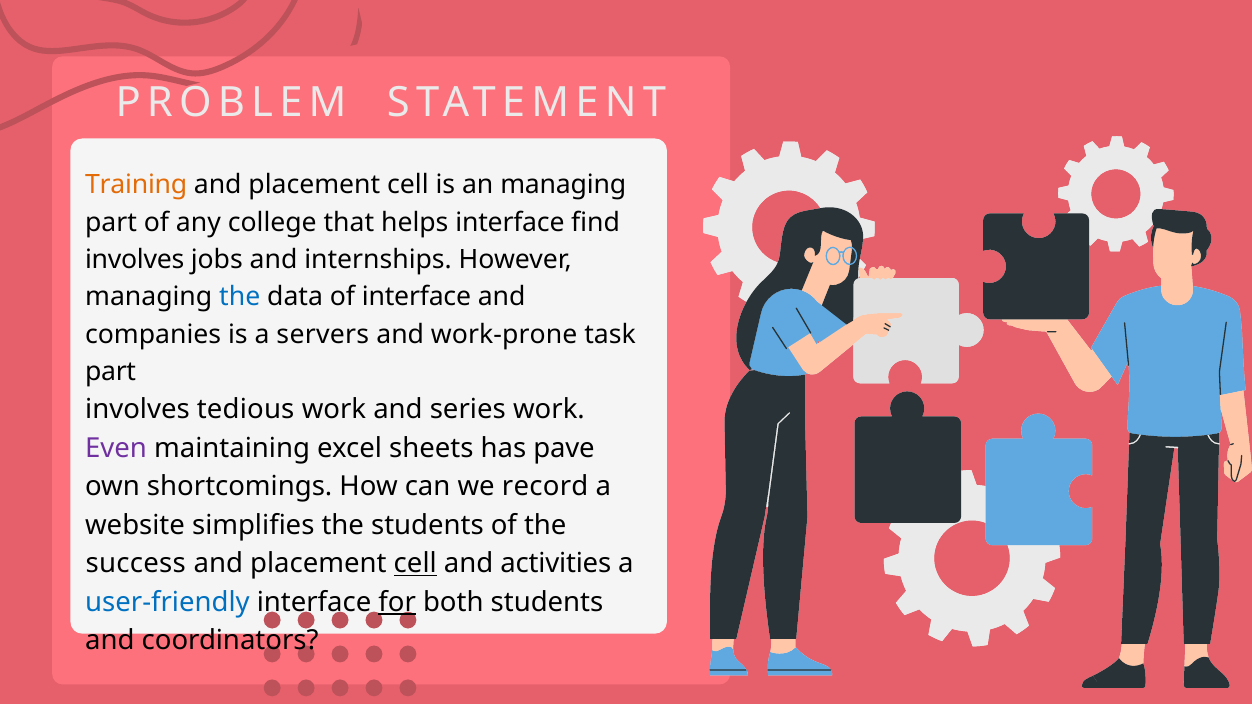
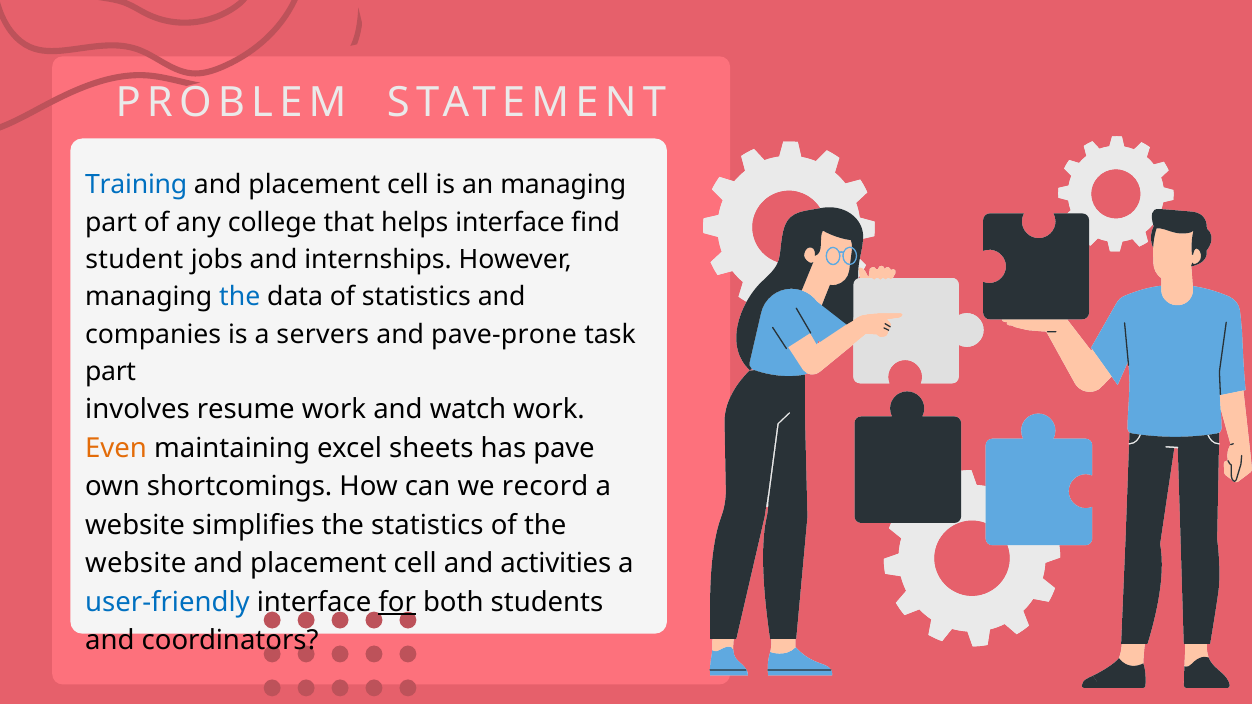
Training colour: orange -> blue
involves at (135, 260): involves -> student
of interface: interface -> statistics
work-prone: work-prone -> pave-prone
tedious: tedious -> resume
series: series -> watch
Even colour: purple -> orange
the students: students -> statistics
success at (136, 564): success -> website
cell at (415, 564) underline: present -> none
